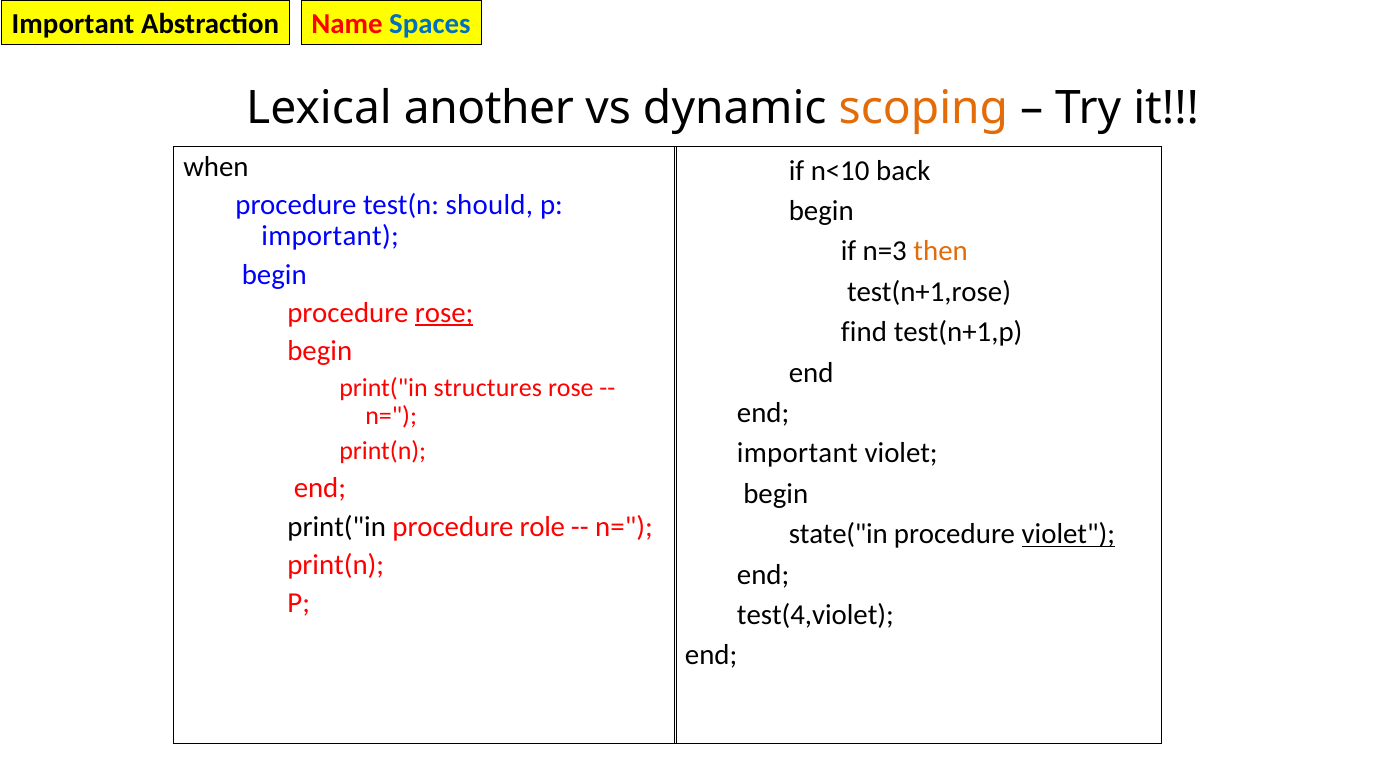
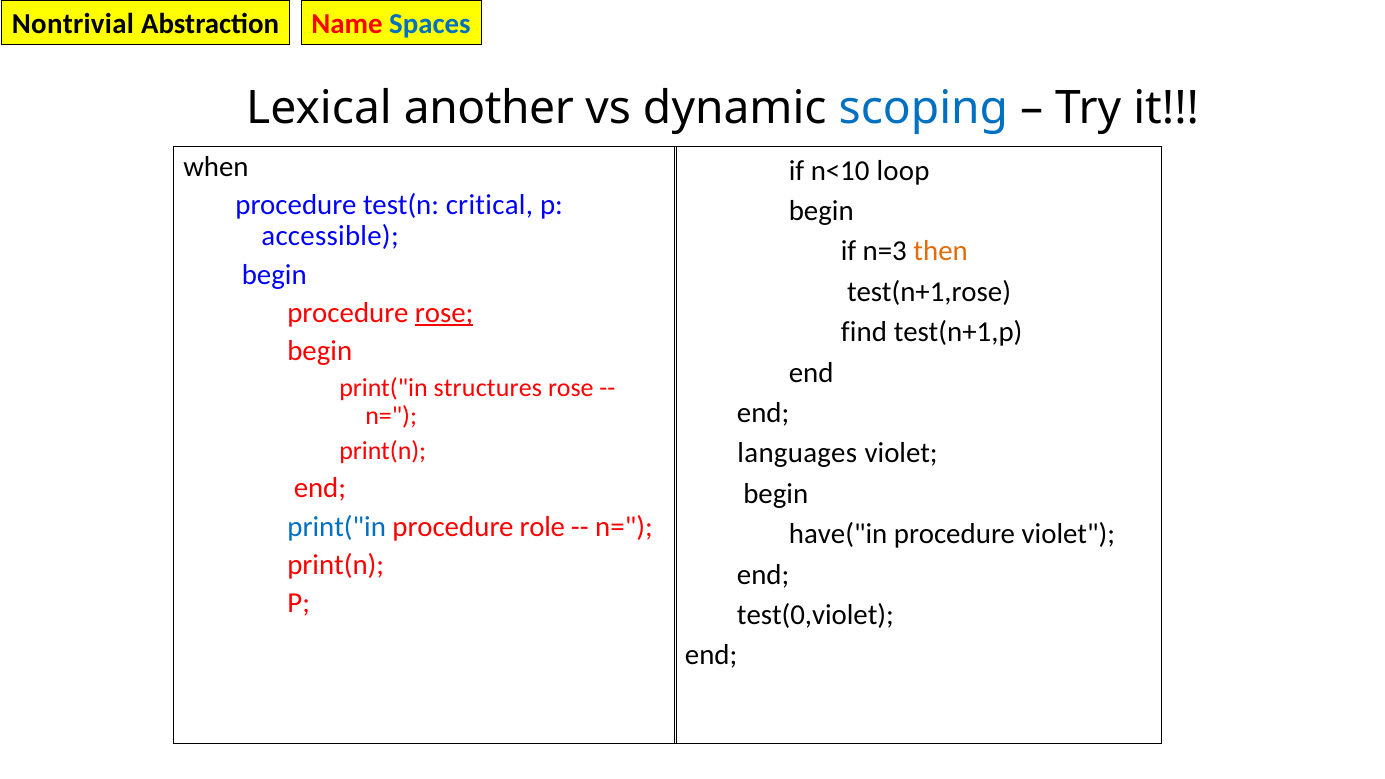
Important at (73, 24): Important -> Nontrivial
scoping colour: orange -> blue
back: back -> loop
should: should -> critical
important at (330, 236): important -> accessible
important at (797, 453): important -> languages
print("in at (337, 527) colour: black -> blue
state("in: state("in -> have("in
violet at (1068, 534) underline: present -> none
test(4,violet: test(4,violet -> test(0,violet
